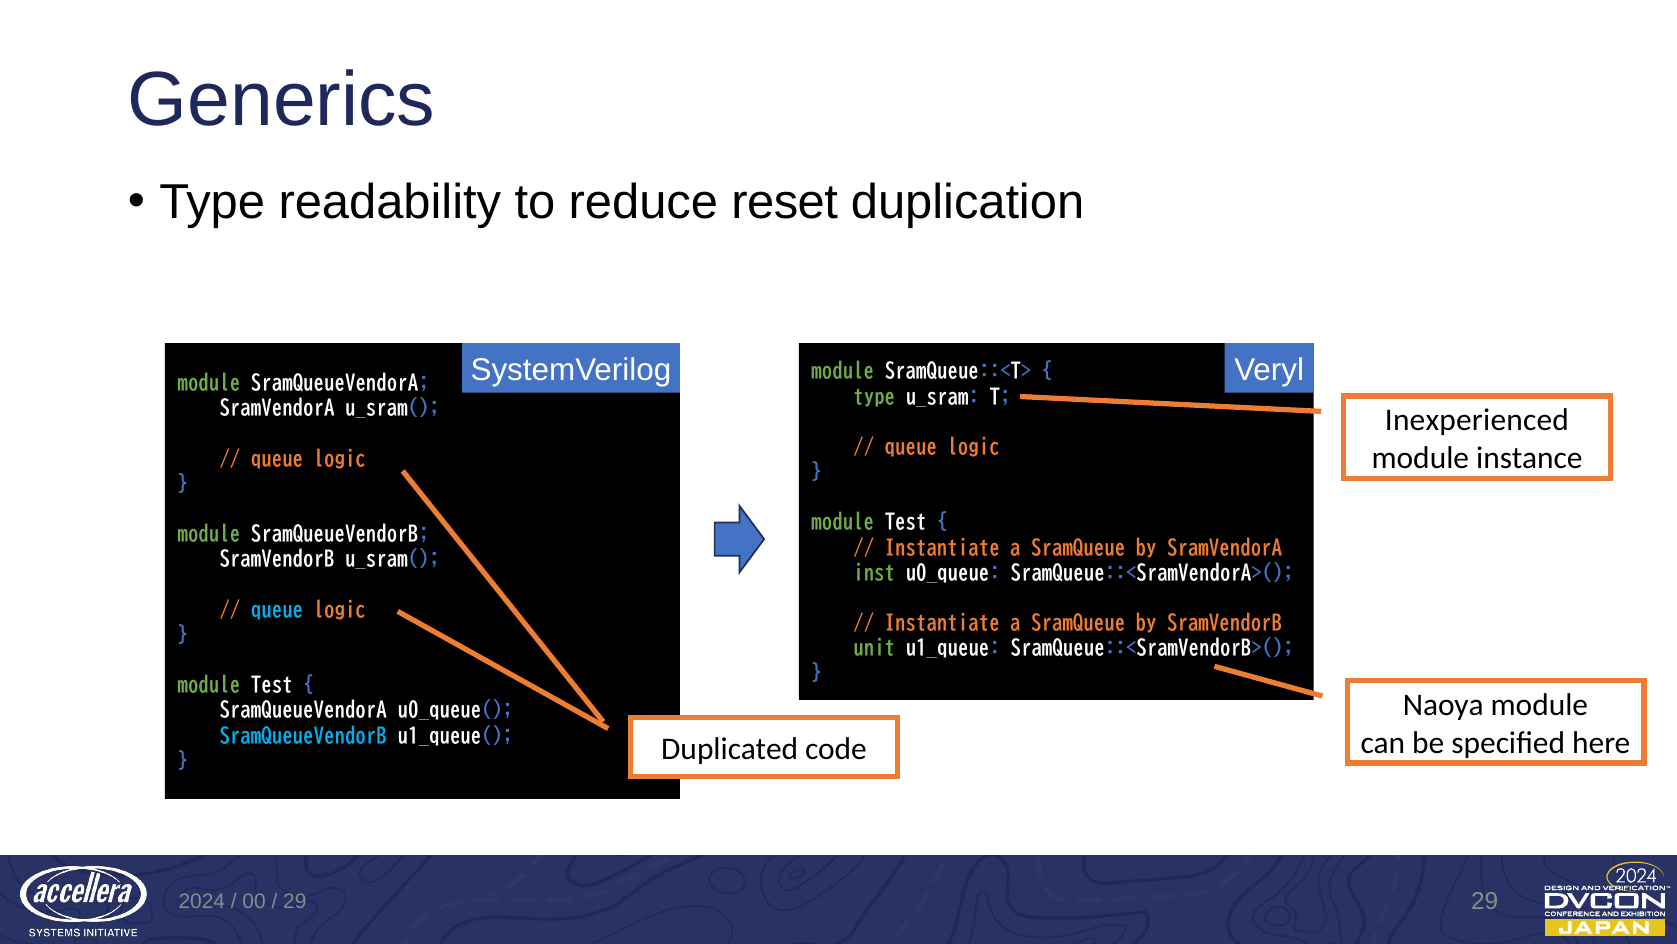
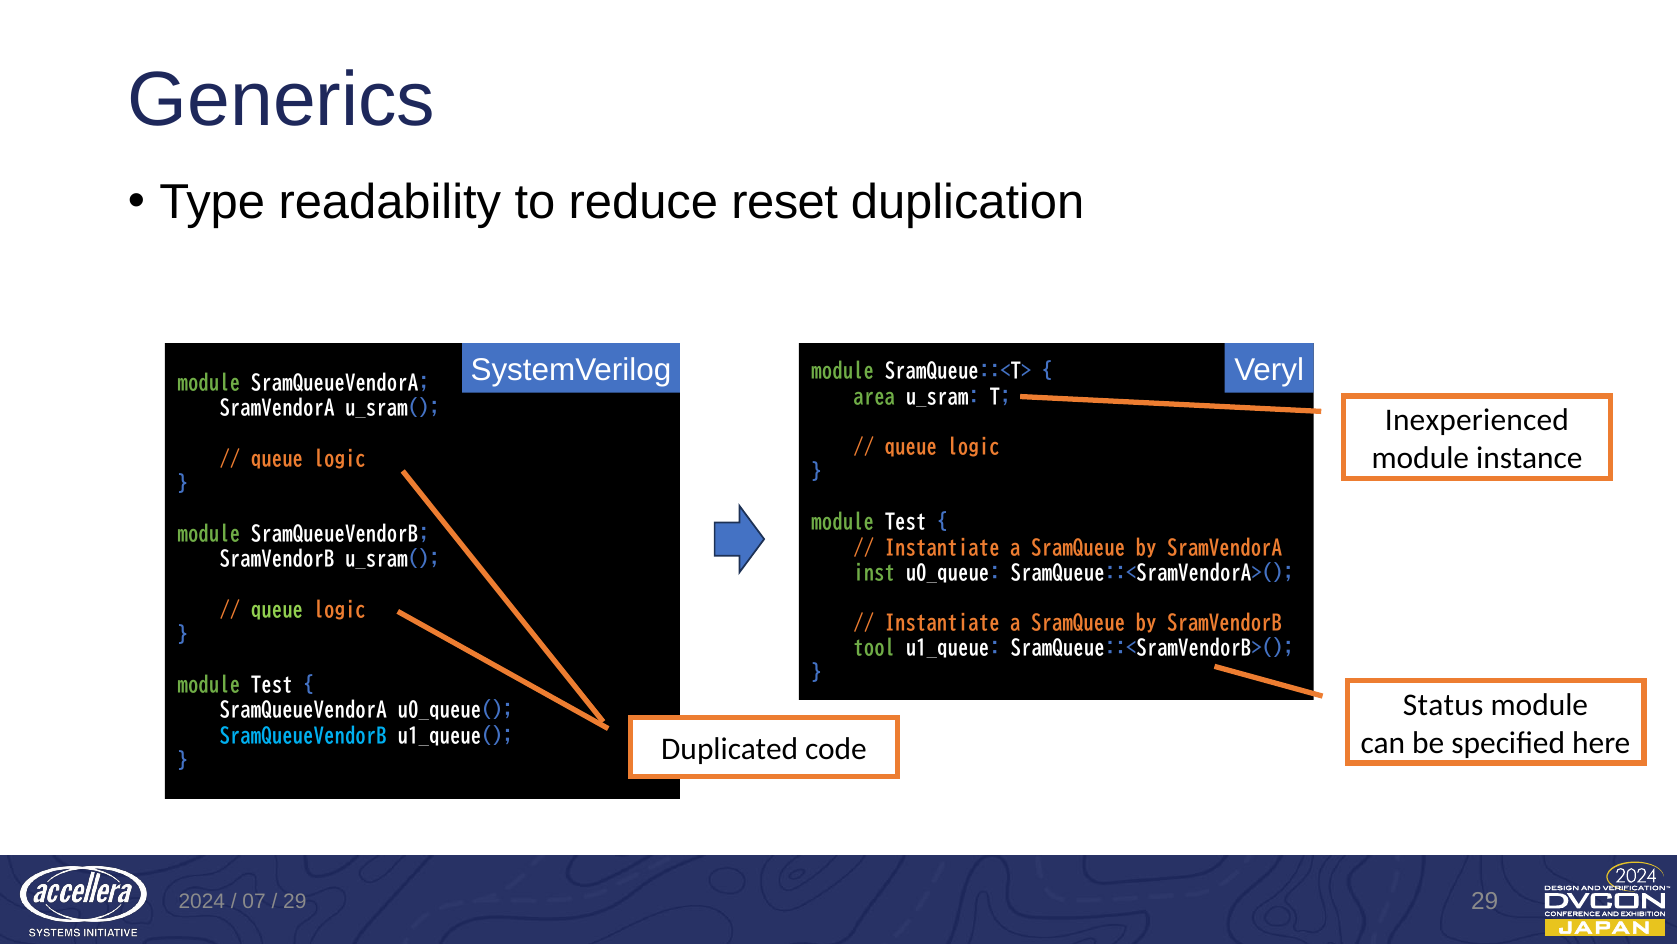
type at (874, 397): type -> area
queue at (277, 610) colour: light blue -> light green
unit: unit -> tool
Naoya: Naoya -> Status
00: 00 -> 07
